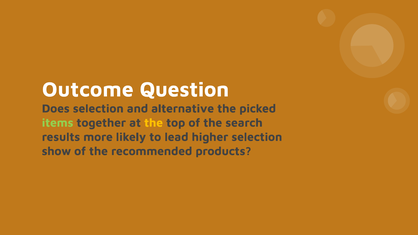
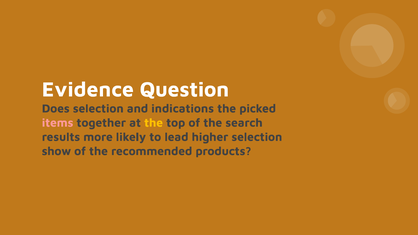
Outcome: Outcome -> Evidence
alternative: alternative -> indications
items colour: light green -> pink
